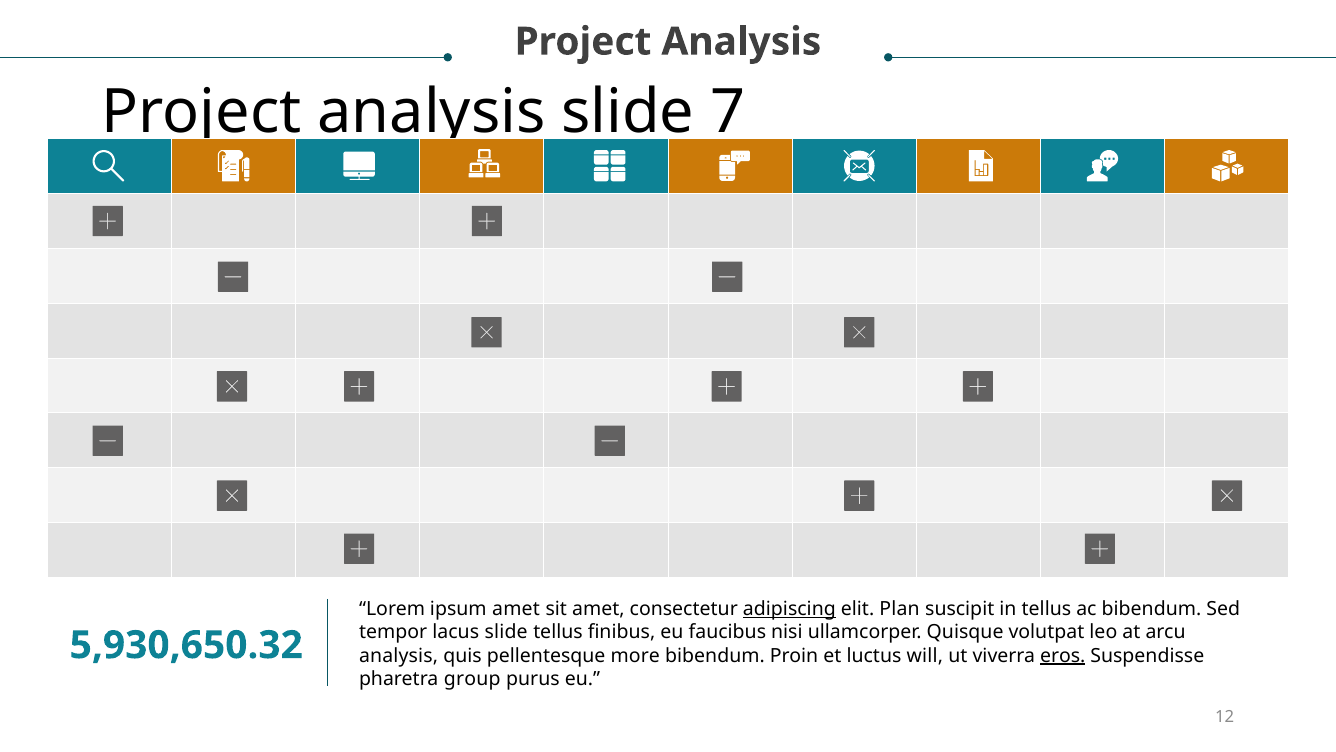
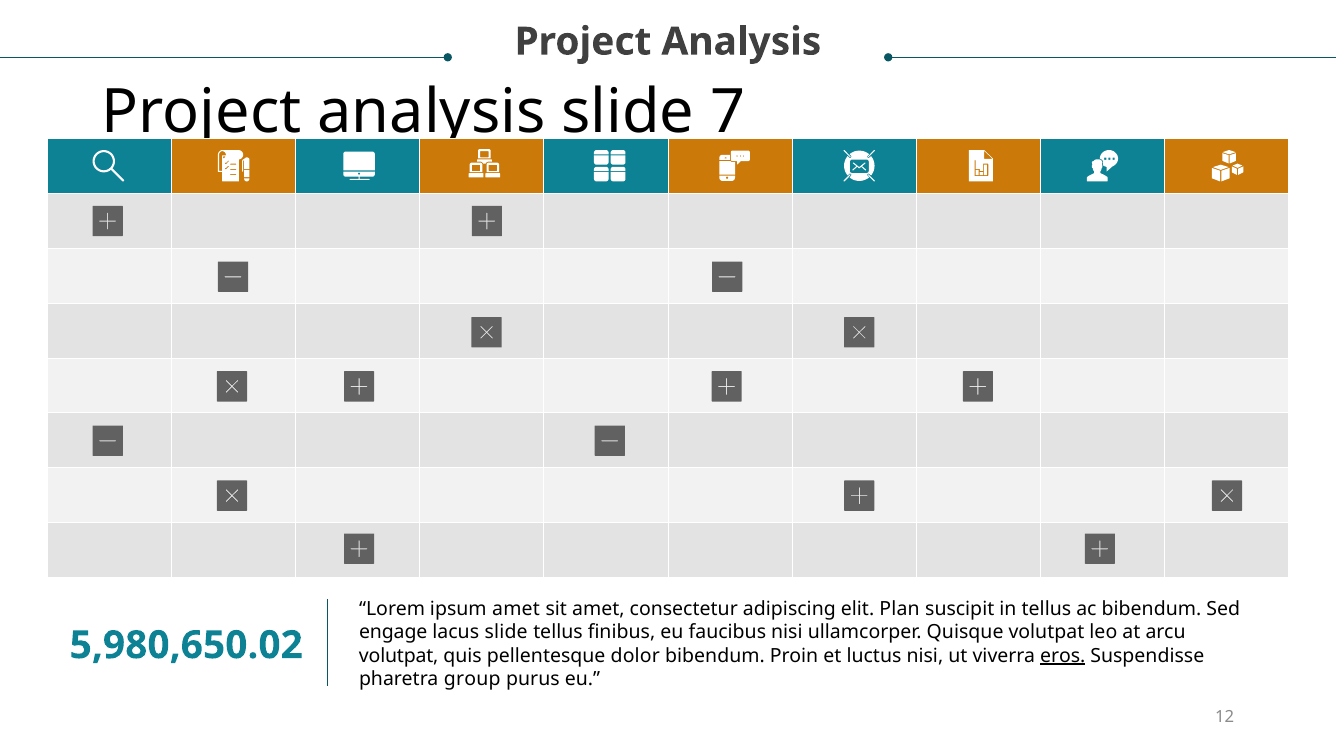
adipiscing underline: present -> none
tempor: tempor -> engage
5,930,650.32: 5,930,650.32 -> 5,980,650.02
analysis at (399, 655): analysis -> volutpat
more: more -> dolor
luctus will: will -> nisi
